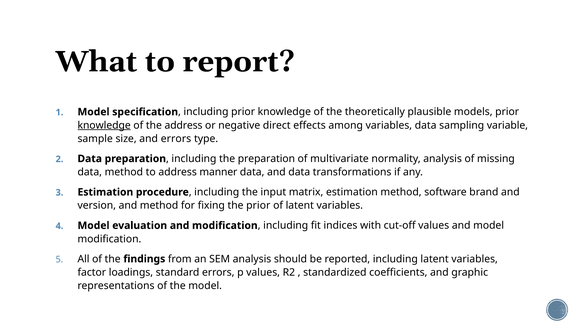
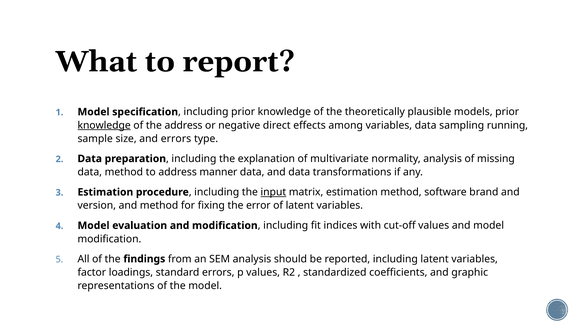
variable: variable -> running
the preparation: preparation -> explanation
input underline: none -> present
the prior: prior -> error
